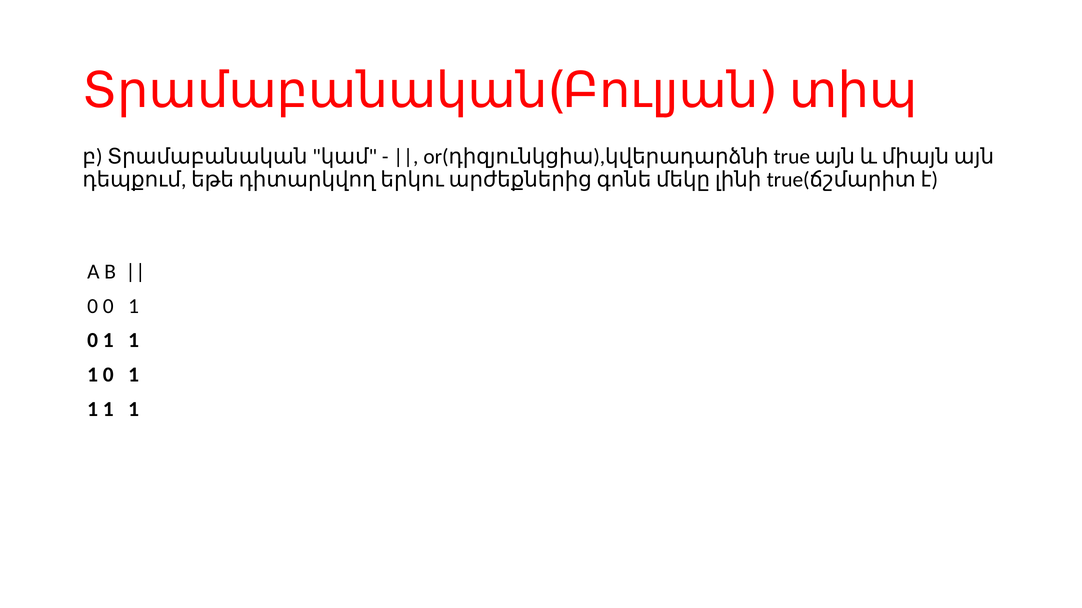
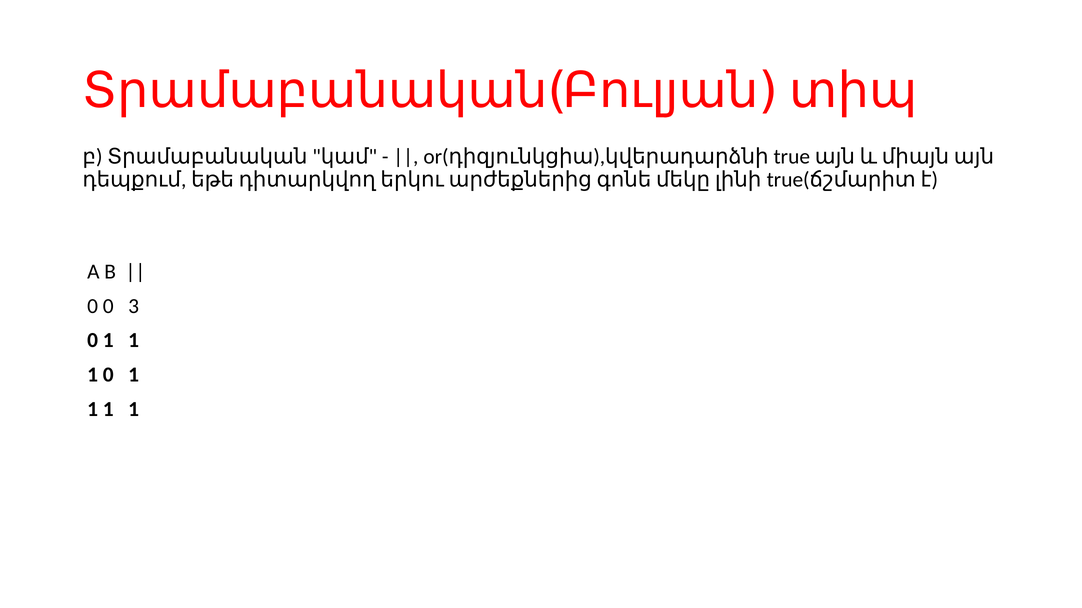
0 0 1: 1 -> 3
